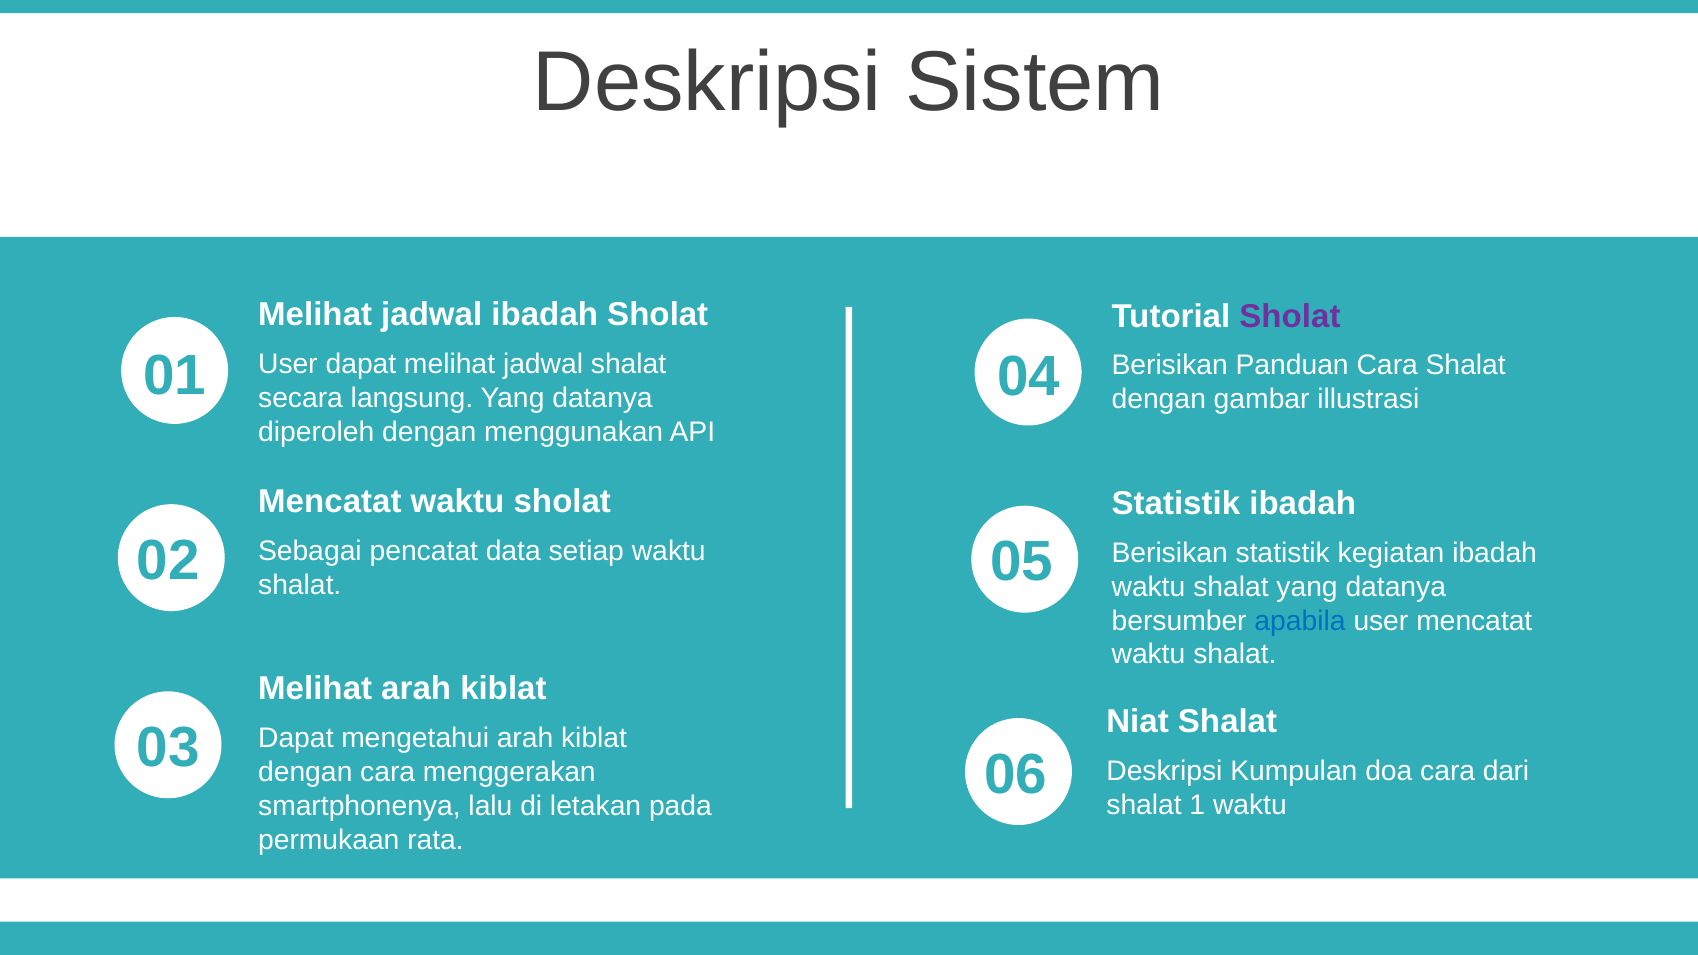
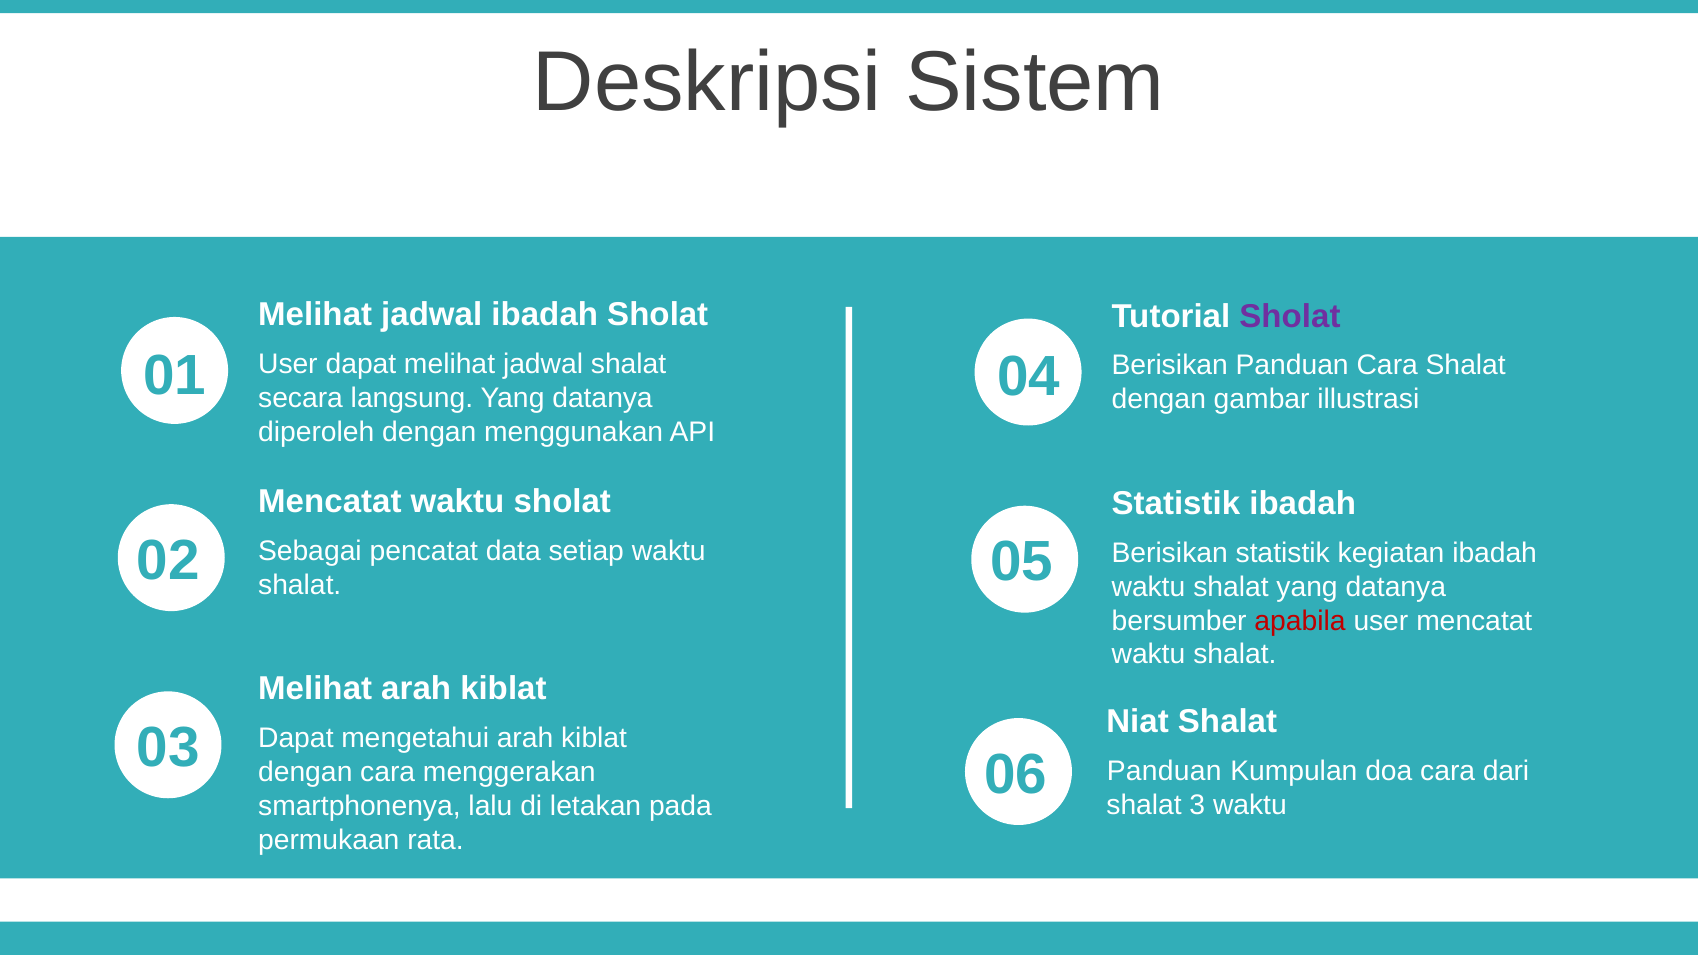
apabila colour: blue -> red
06 Deskripsi: Deskripsi -> Panduan
1: 1 -> 3
